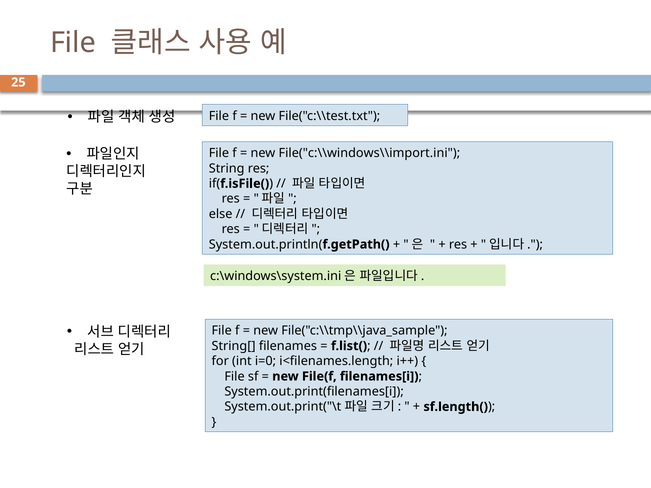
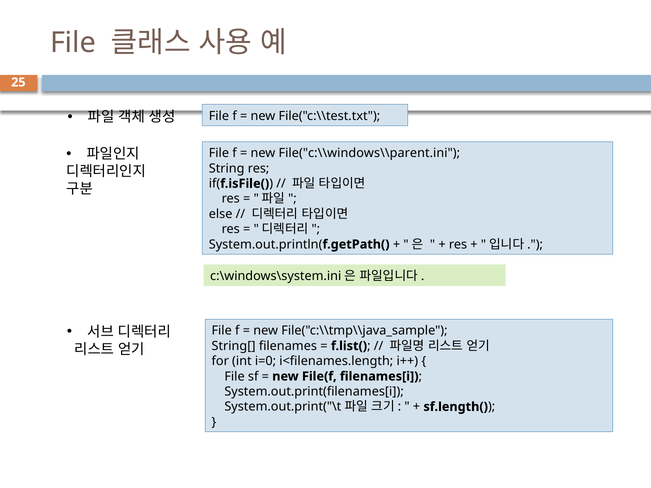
File("c:\\windows\\import.ini: File("c:\\windows\\import.ini -> File("c:\\windows\\parent.ini
